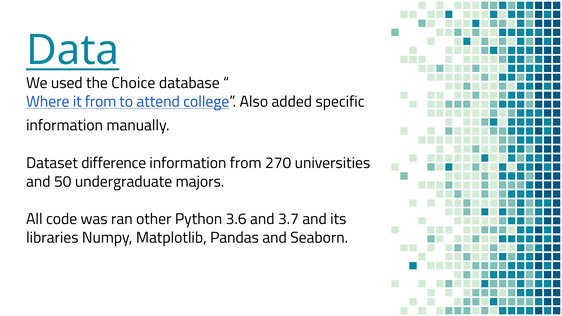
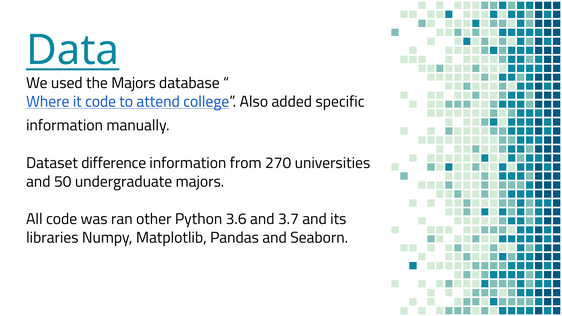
the Choice: Choice -> Majors
it from: from -> code
